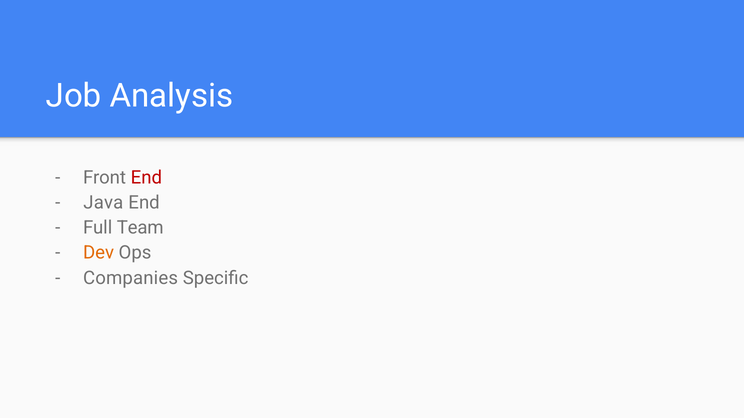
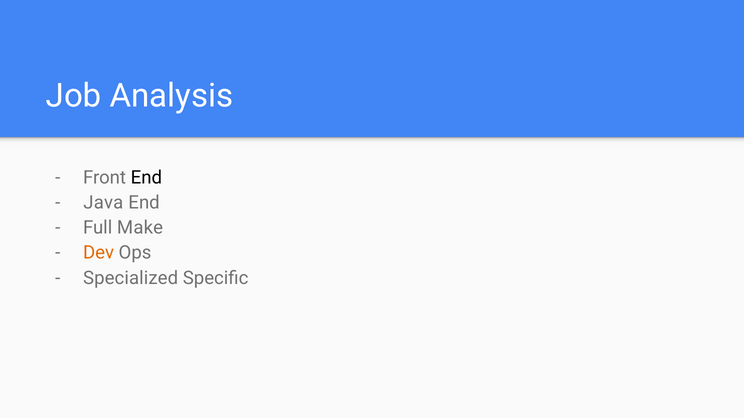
End at (146, 178) colour: red -> black
Team: Team -> Make
Companies: Companies -> Specialized
